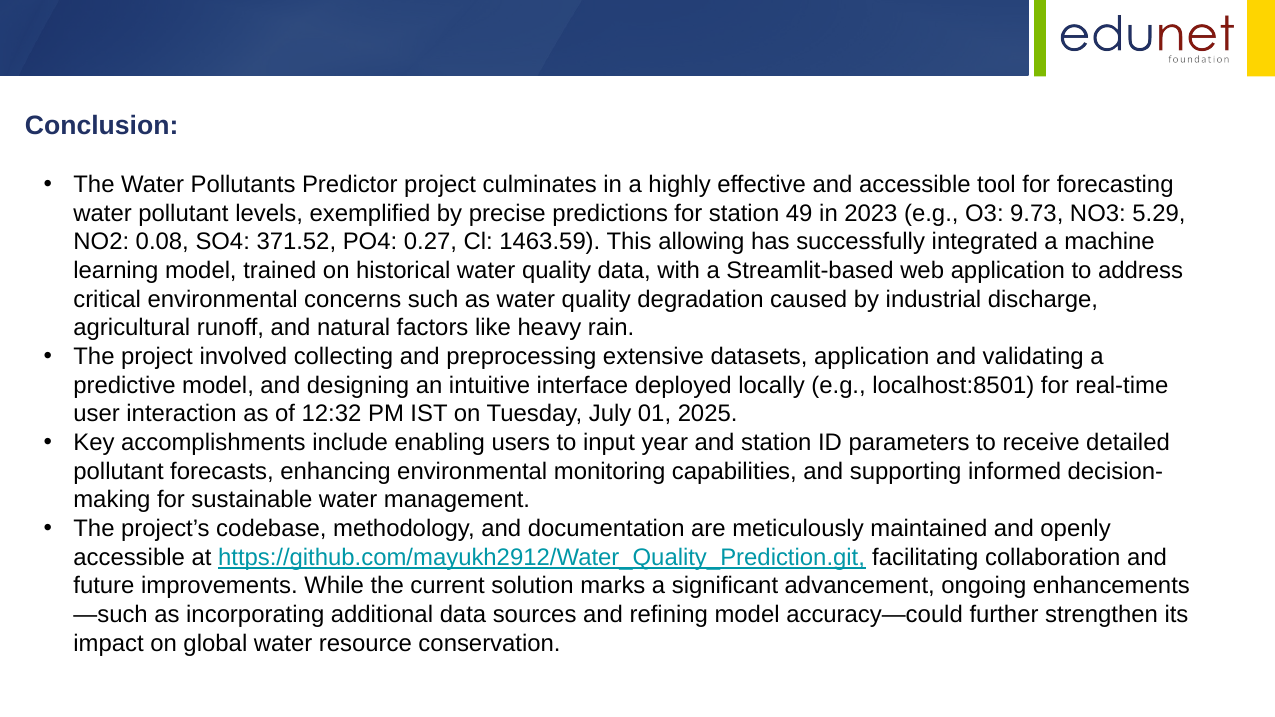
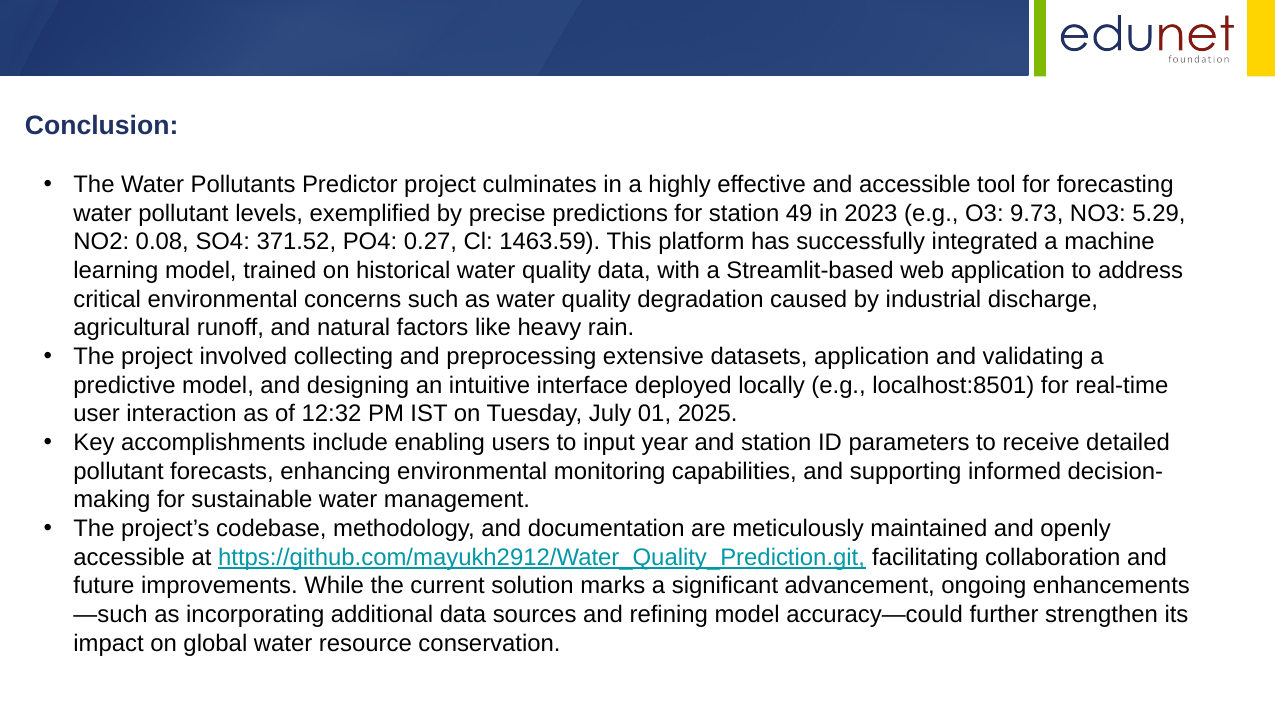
allowing: allowing -> platform
